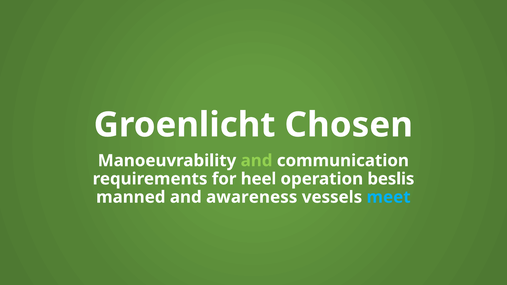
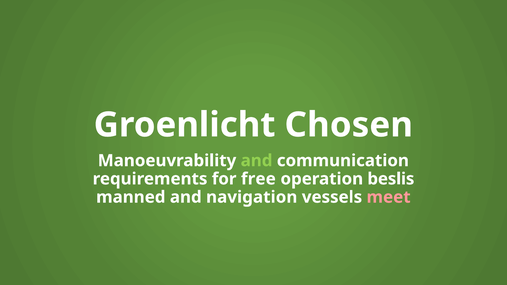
heel: heel -> free
awareness: awareness -> navigation
meet colour: light blue -> pink
